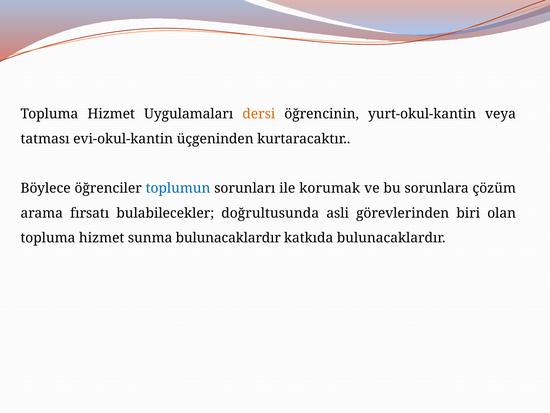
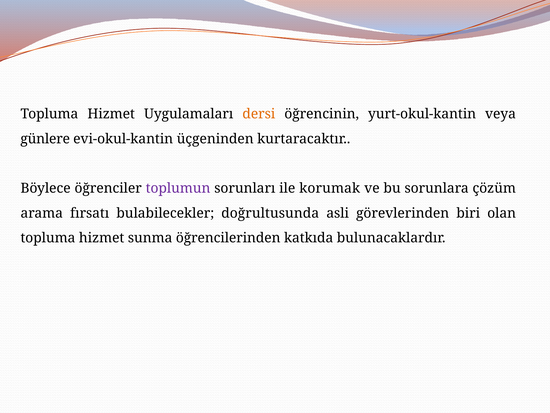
tatması: tatması -> günlere
toplumun colour: blue -> purple
sunma bulunacaklardır: bulunacaklardır -> öğrencilerinden
